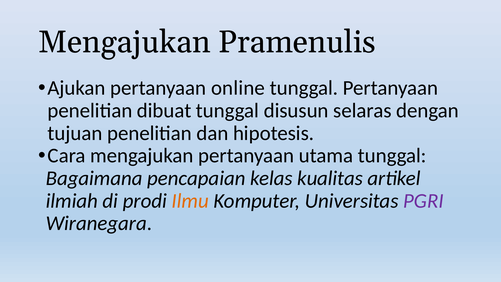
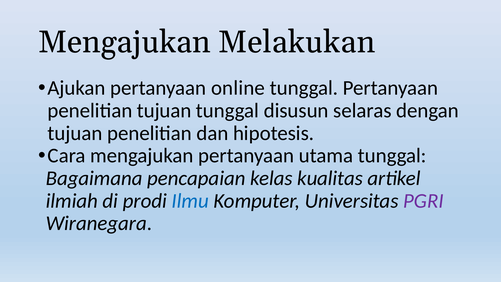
Pramenulis: Pramenulis -> Melakukan
penelitian dibuat: dibuat -> tujuan
Ilmu colour: orange -> blue
